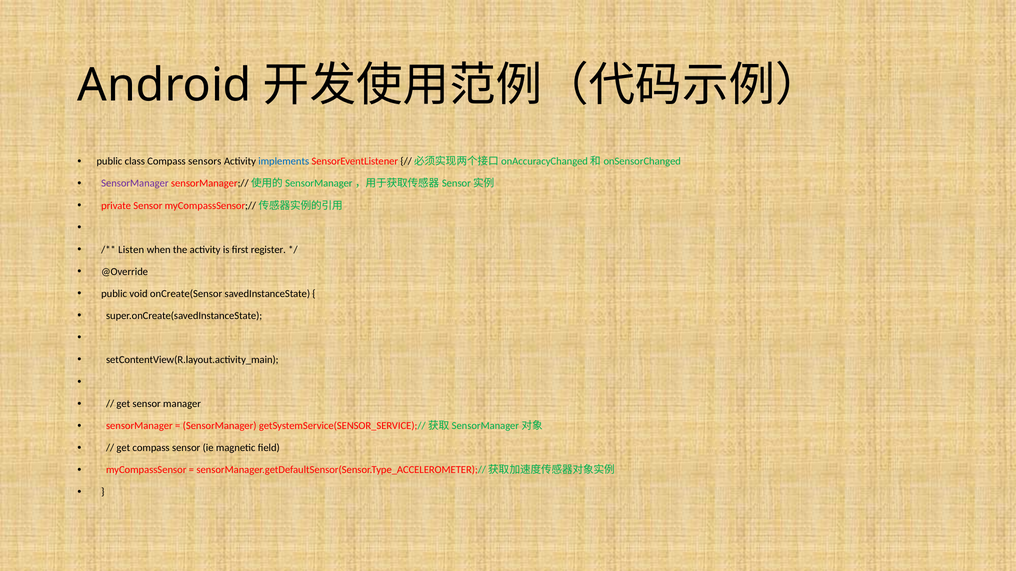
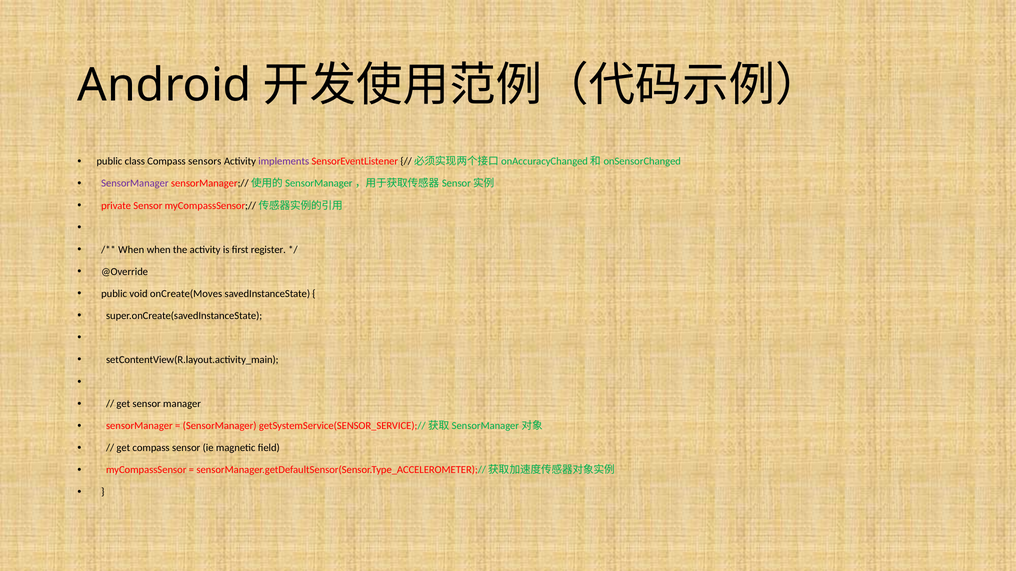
implements colour: blue -> purple
Listen at (131, 250): Listen -> When
onCreate(Sensor: onCreate(Sensor -> onCreate(Moves
